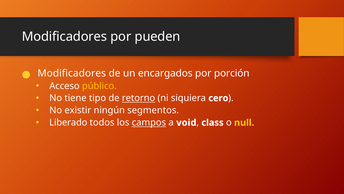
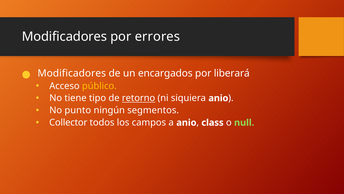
pueden: pueden -> errores
porción: porción -> liberará
siquiera cero: cero -> anio
existir: existir -> punto
Liberado: Liberado -> Collector
campos underline: present -> none
a void: void -> anio
null colour: yellow -> light green
